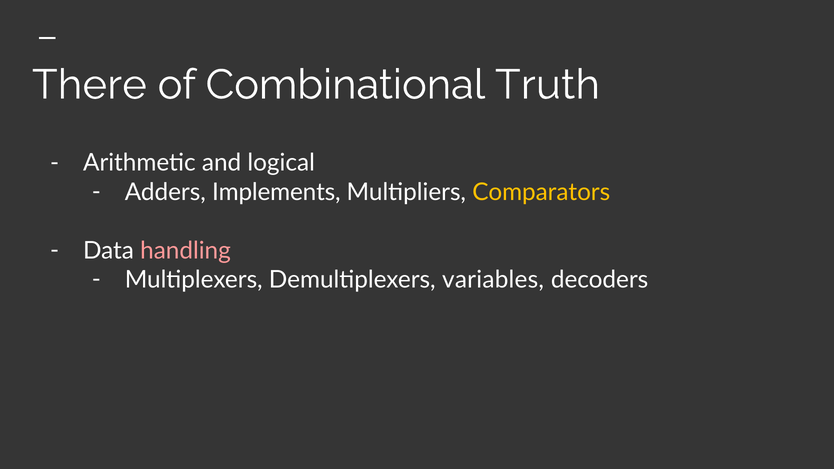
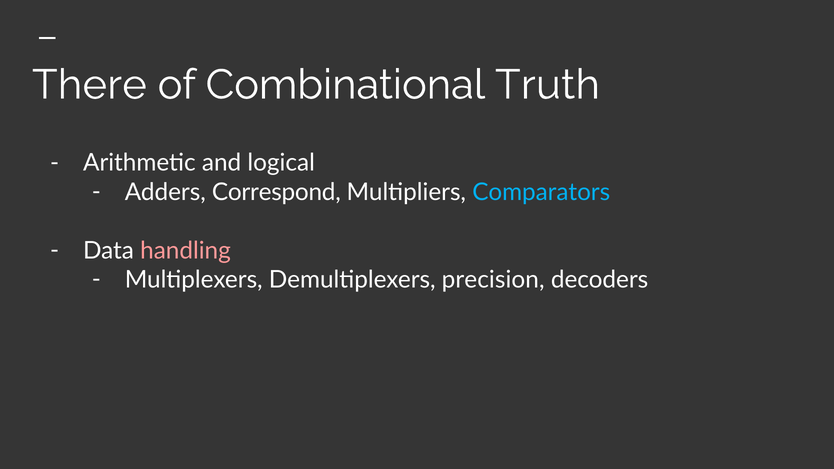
Implements: Implements -> Correspond
Comparators colour: yellow -> light blue
variables: variables -> precision
